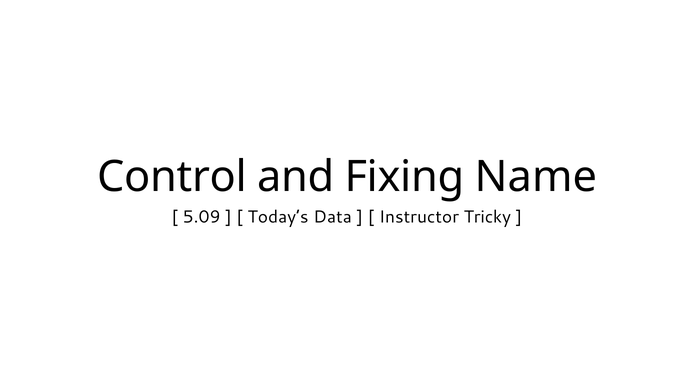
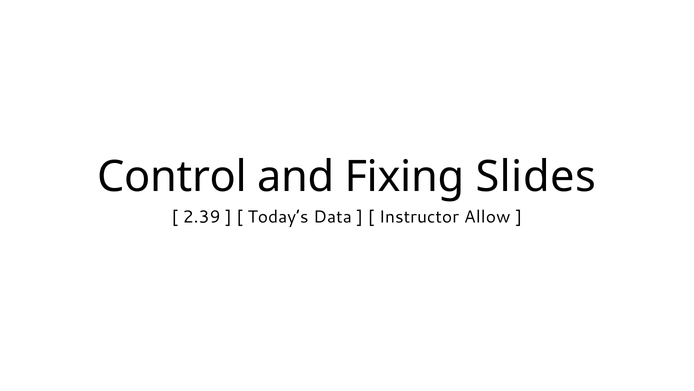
Name: Name -> Slides
5.09: 5.09 -> 2.39
Tricky: Tricky -> Allow
